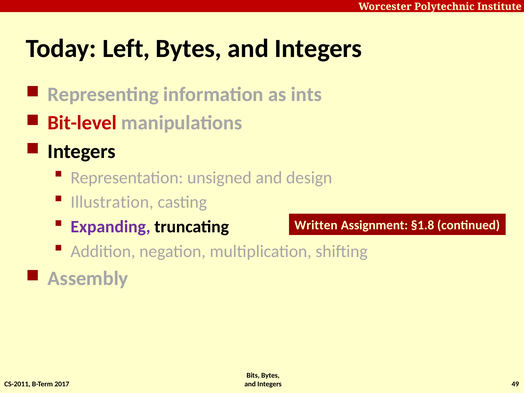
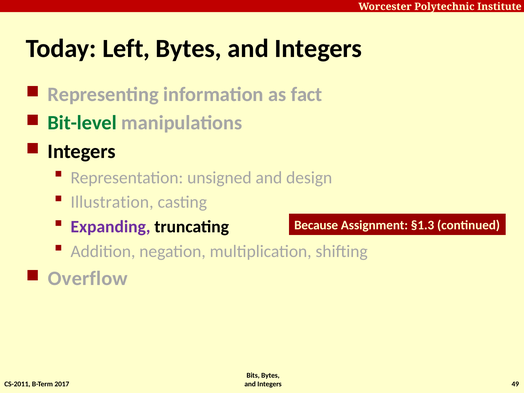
ints: ints -> fact
Bit-level colour: red -> green
Written: Written -> Because
§1.8: §1.8 -> §1.3
Assembly: Assembly -> Overflow
